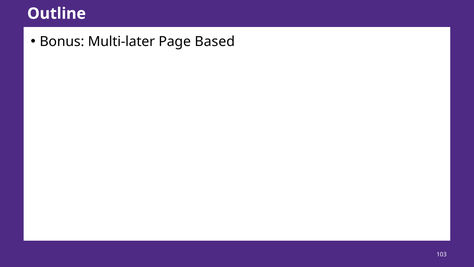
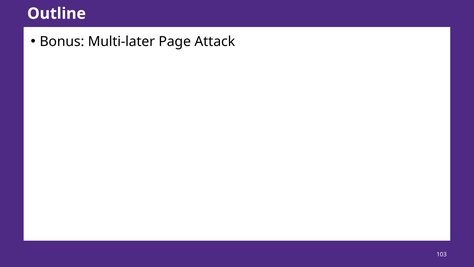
Based: Based -> Attack
